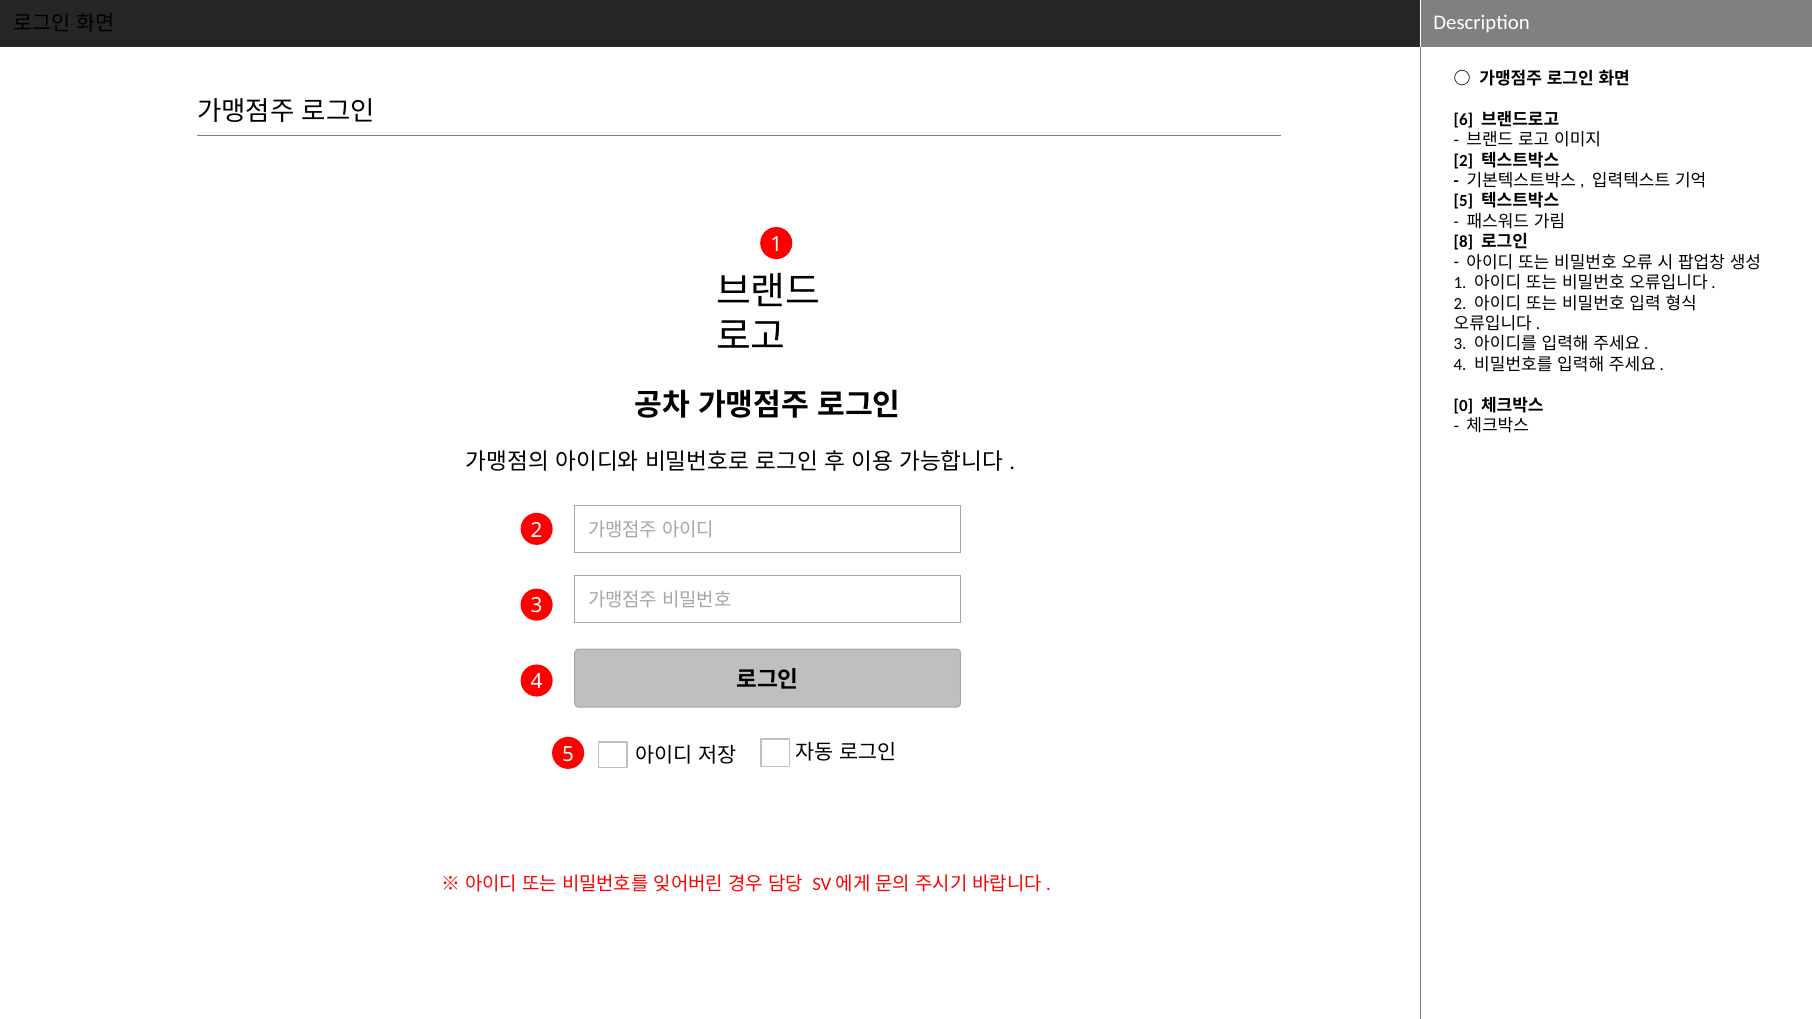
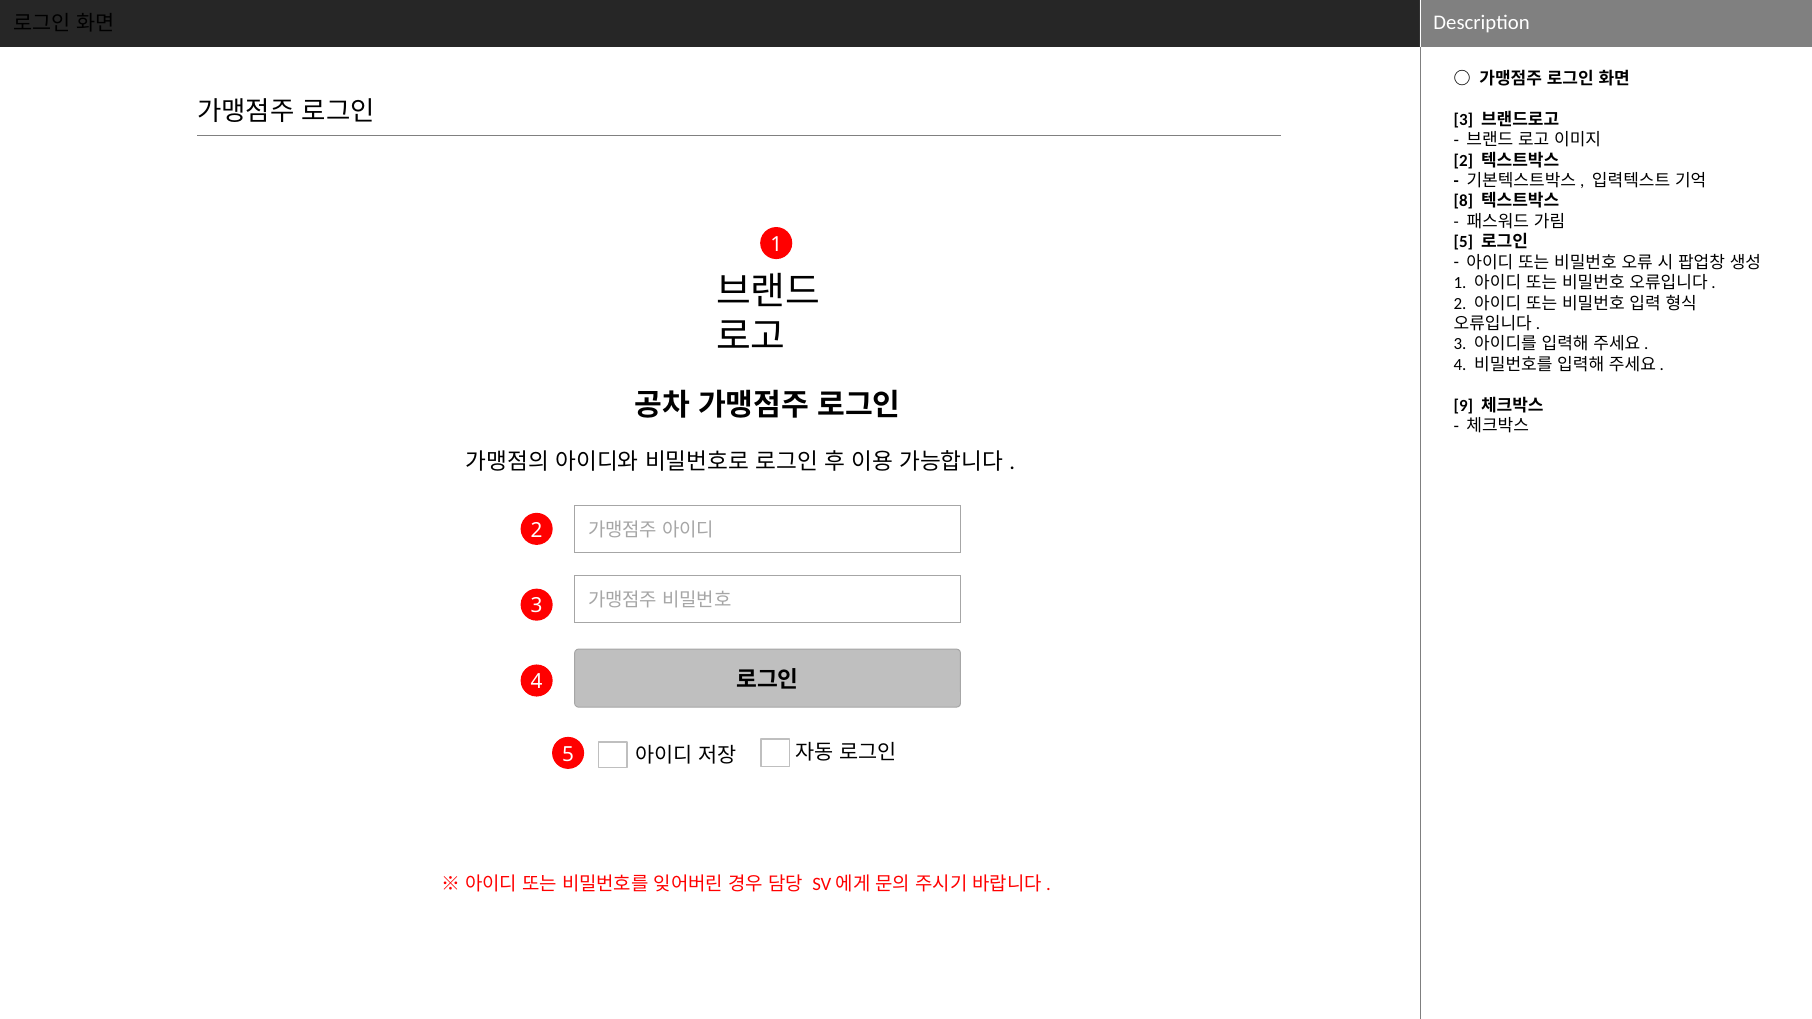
6 at (1463, 120): 6 -> 3
5 at (1463, 201): 5 -> 8
8 at (1463, 242): 8 -> 5
0: 0 -> 9
